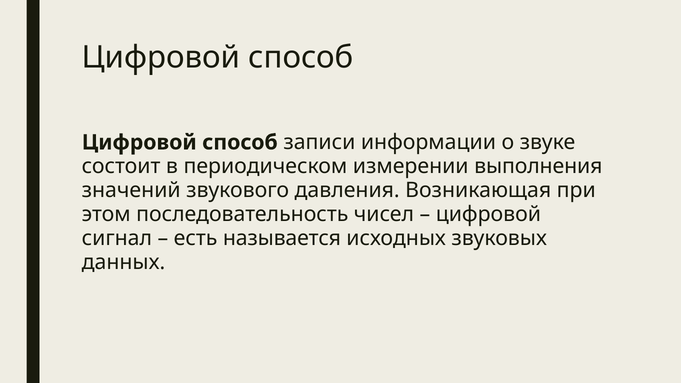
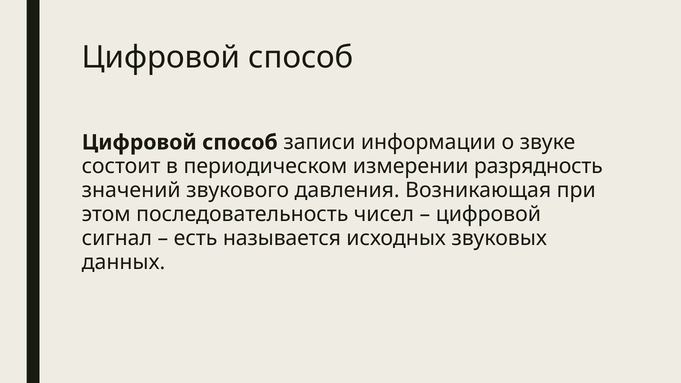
выполнения: выполнения -> разрядность
